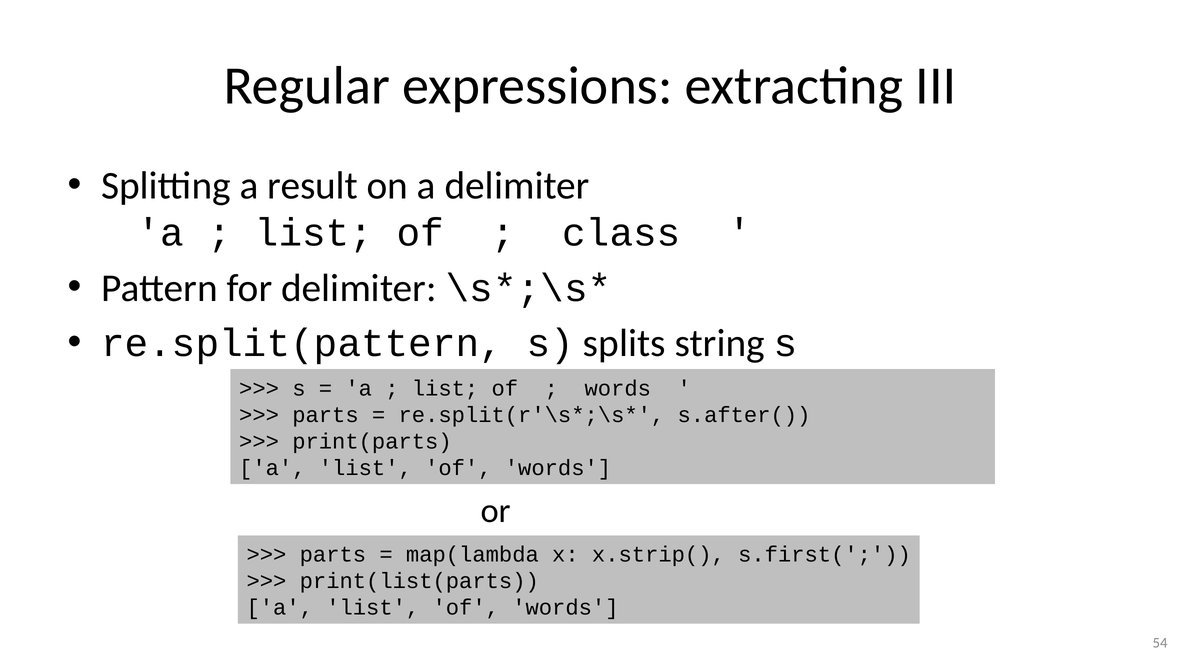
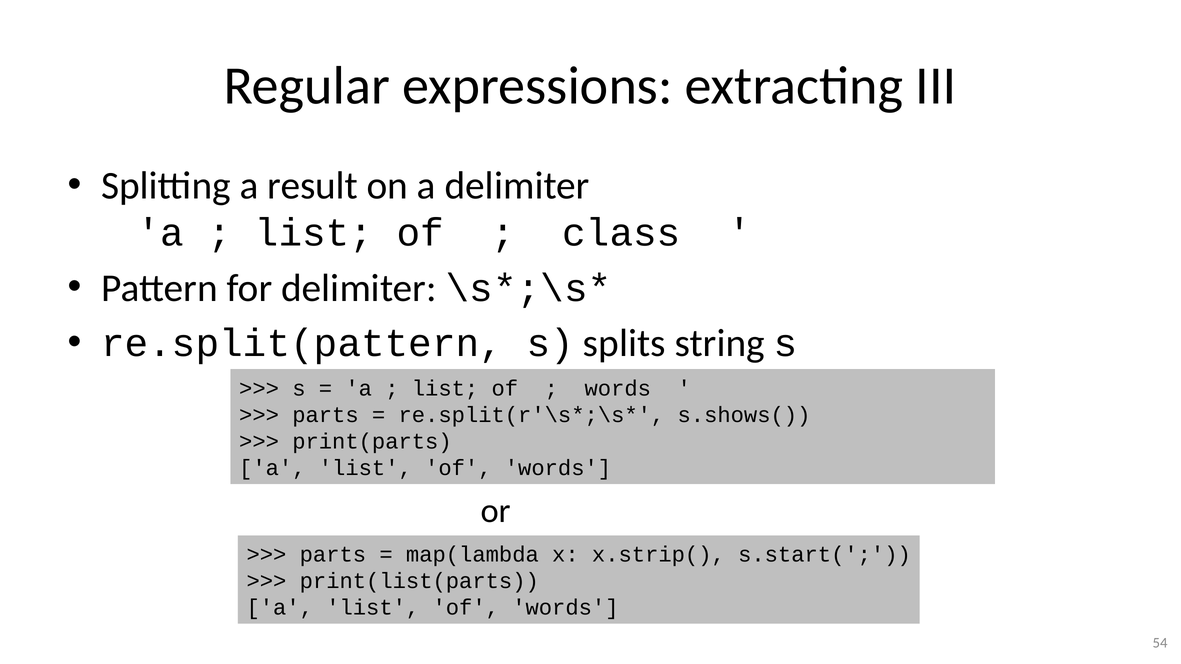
s.after(: s.after( -> s.shows(
s.first(: s.first( -> s.start(
